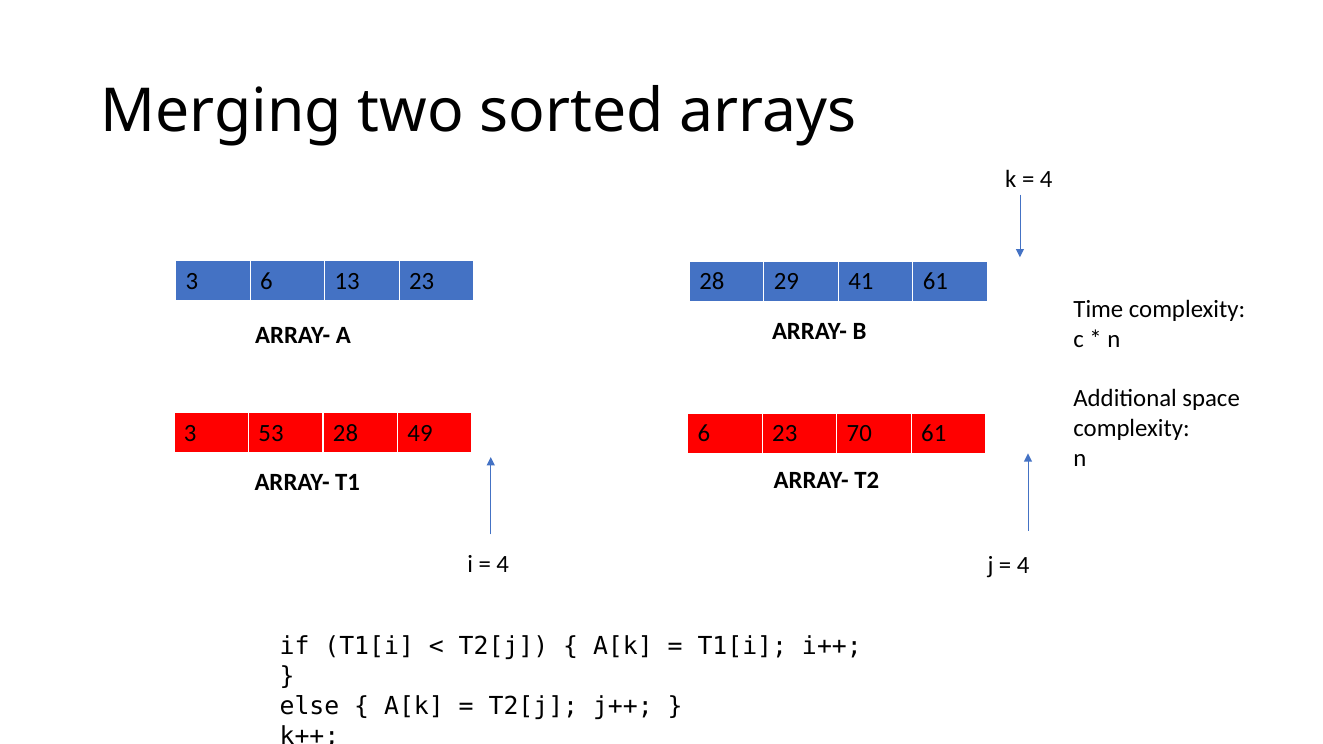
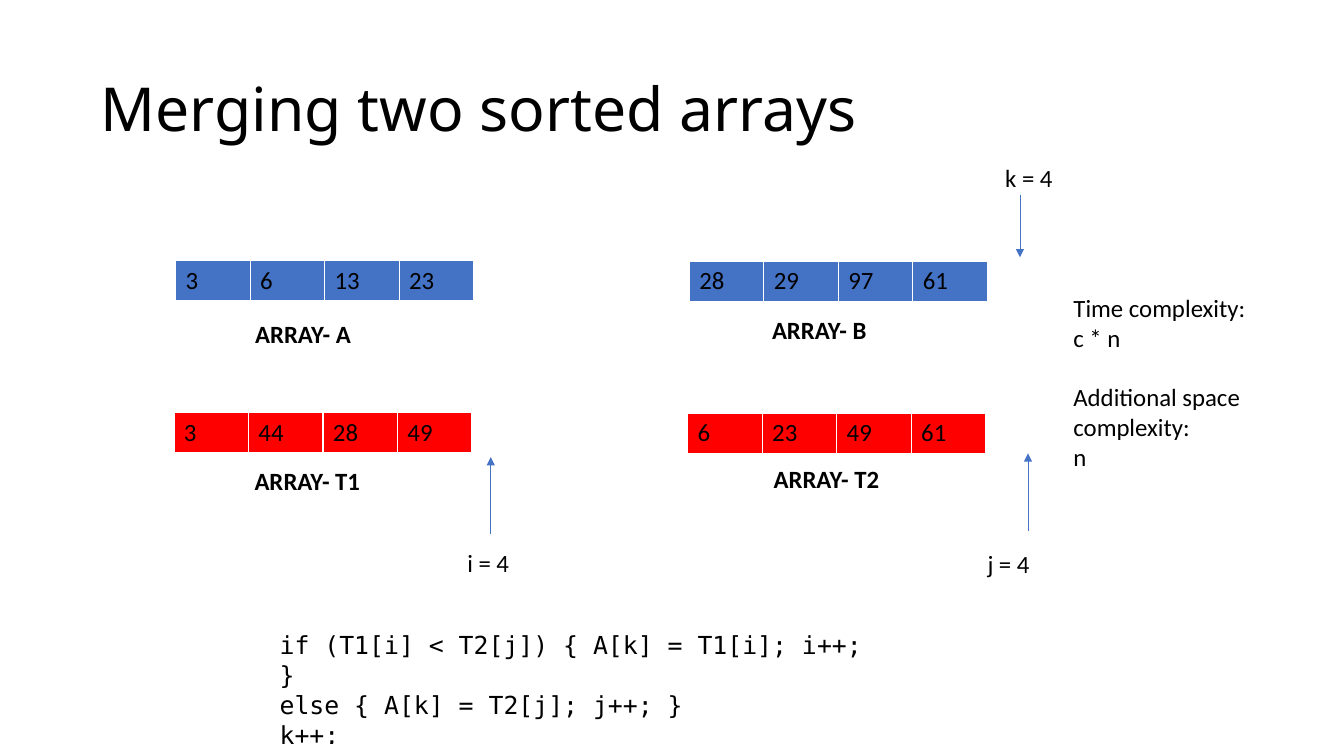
41: 41 -> 97
53: 53 -> 44
23 70: 70 -> 49
